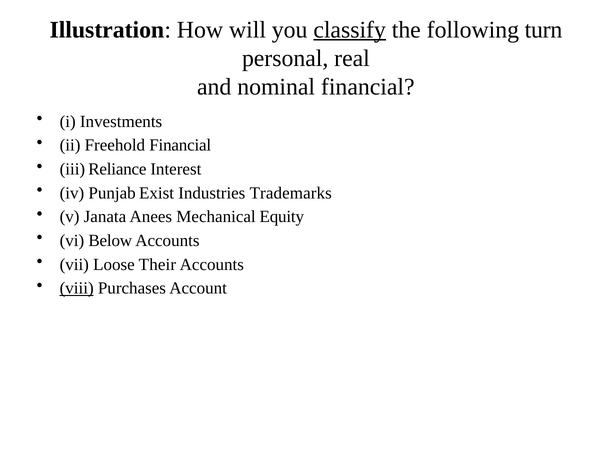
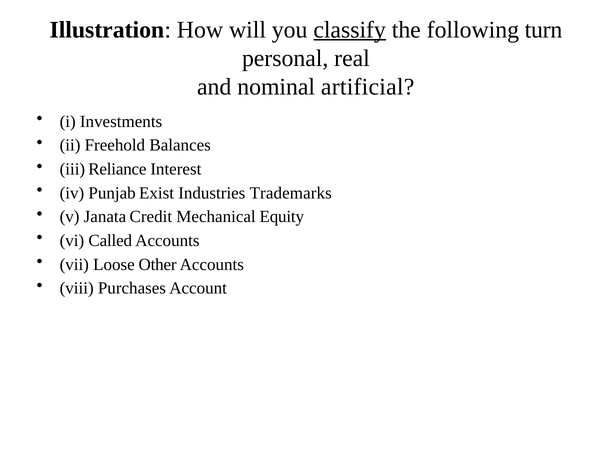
nominal financial: financial -> artificial
Freehold Financial: Financial -> Balances
Anees: Anees -> Credit
Below: Below -> Called
Their: Their -> Other
viii underline: present -> none
